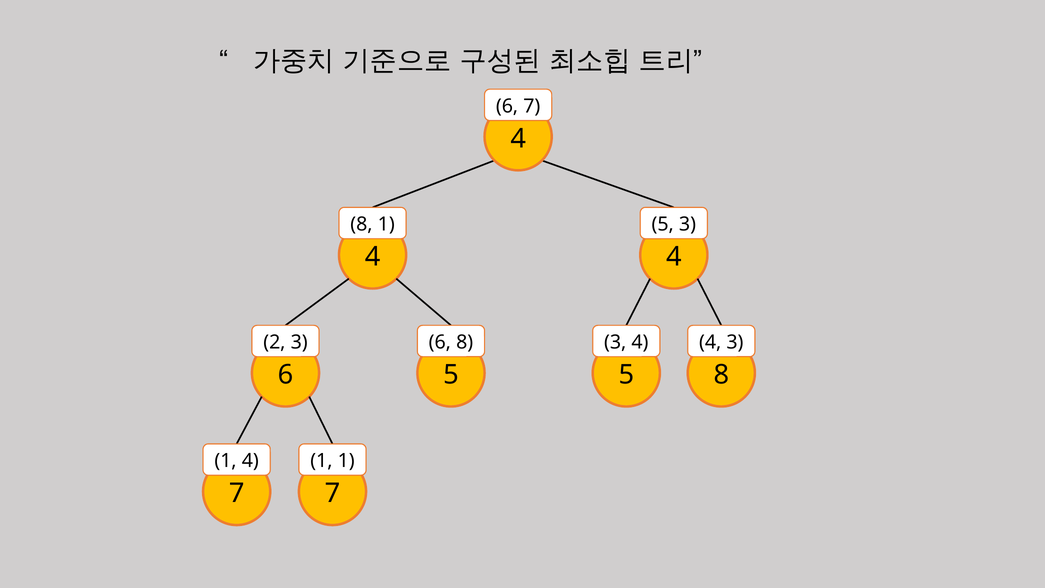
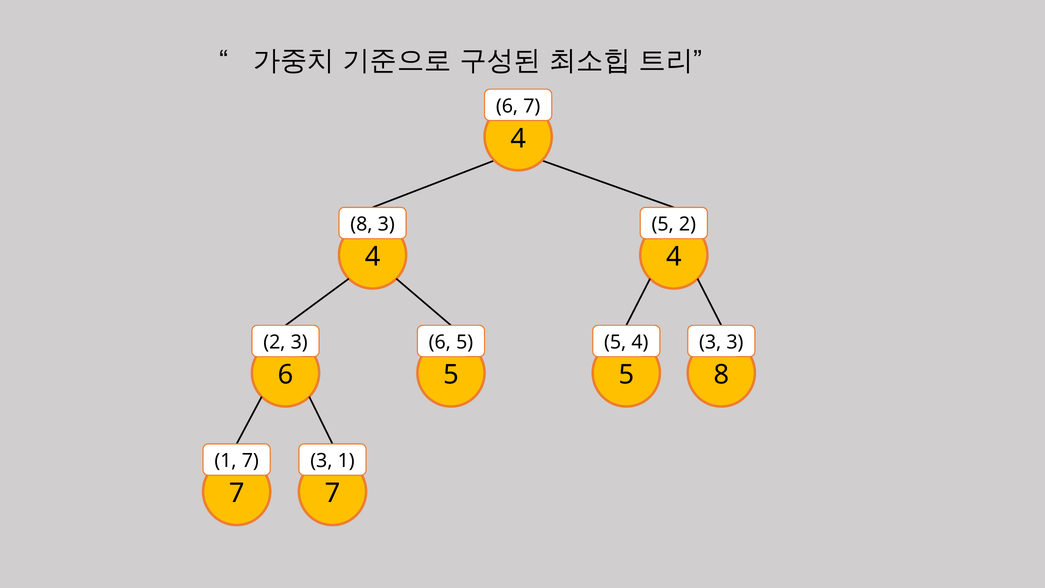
1 at (386, 224): 1 -> 3
3 at (687, 224): 3 -> 2
6 8: 8 -> 5
3 at (615, 342): 3 -> 5
4 at (710, 342): 4 -> 3
4 at (250, 461): 4 -> 7
1 at (321, 461): 1 -> 3
